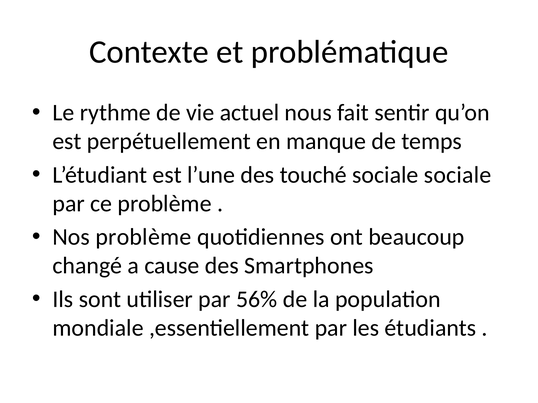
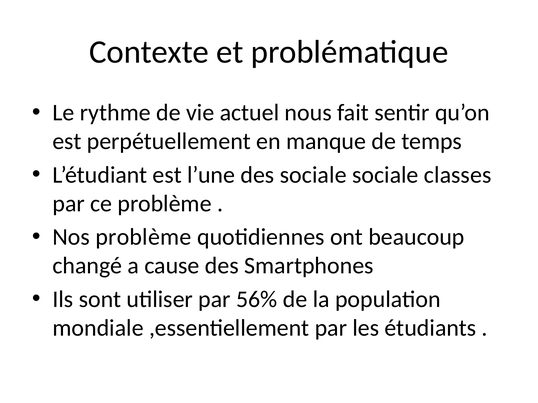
des touché: touché -> sociale
sociale sociale: sociale -> classes
